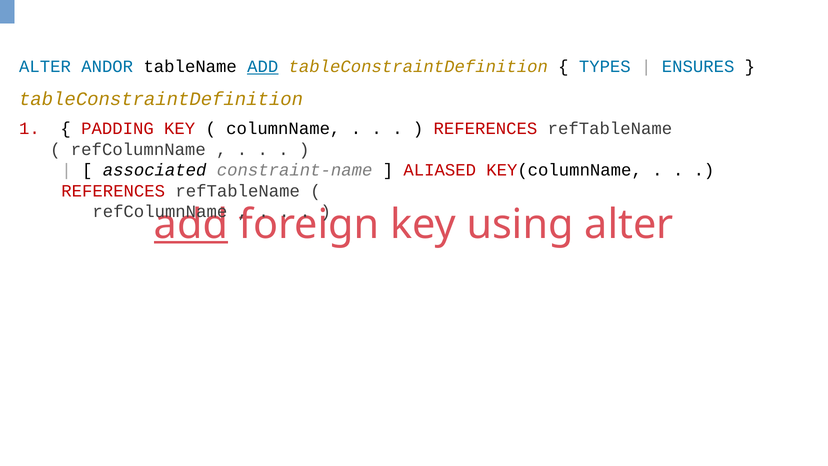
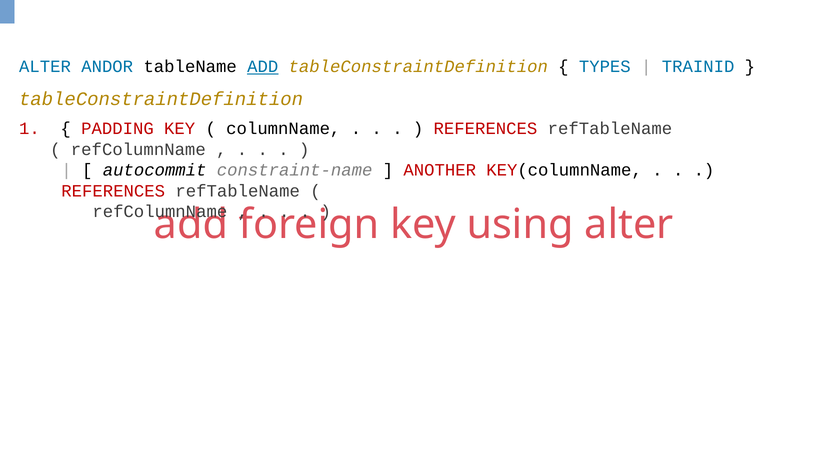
ENSURES: ENSURES -> TRAINID
associated: associated -> autocommit
ALIASED: ALIASED -> ANOTHER
add at (191, 225) underline: present -> none
